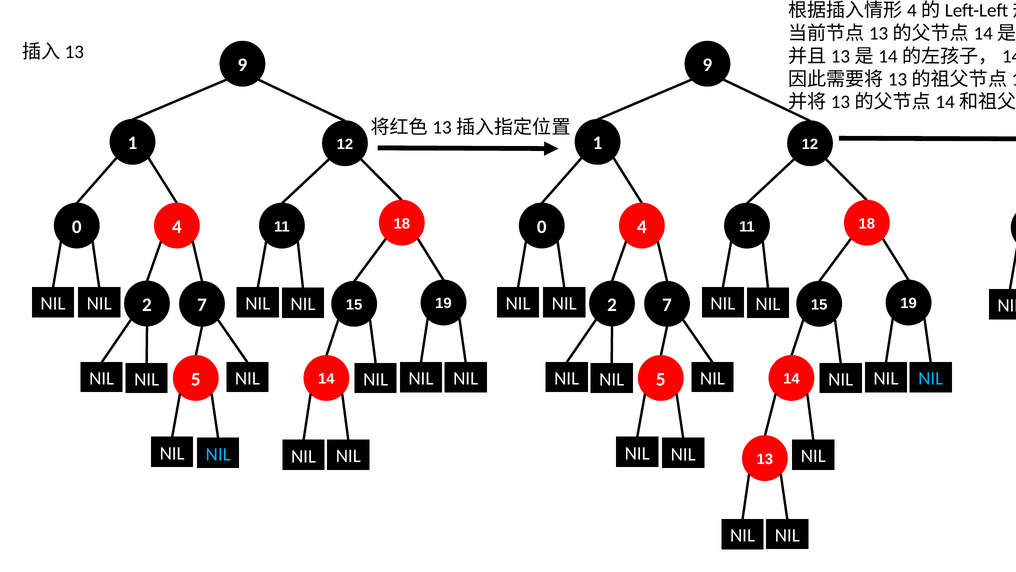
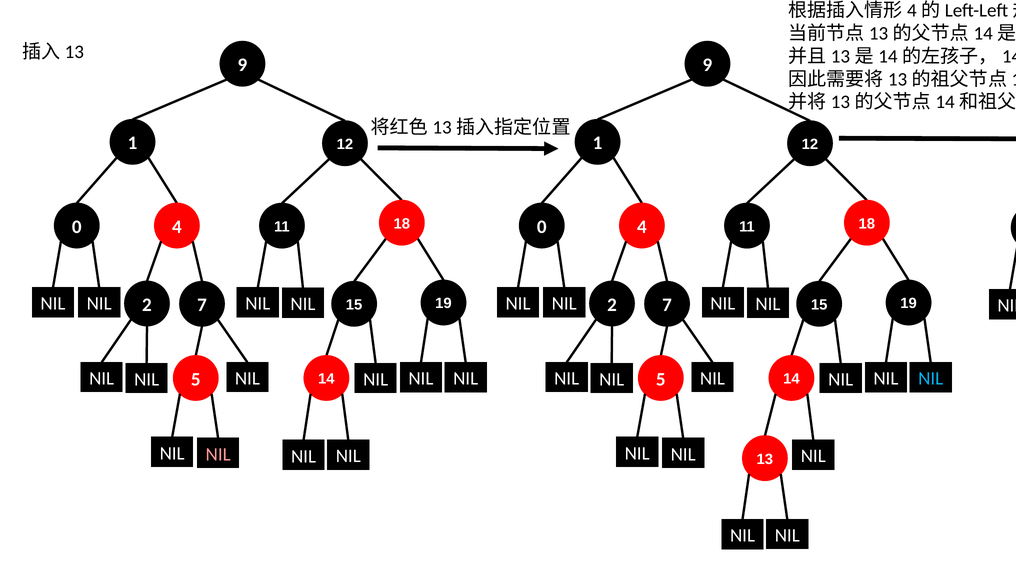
NIL at (218, 454) colour: light blue -> pink
